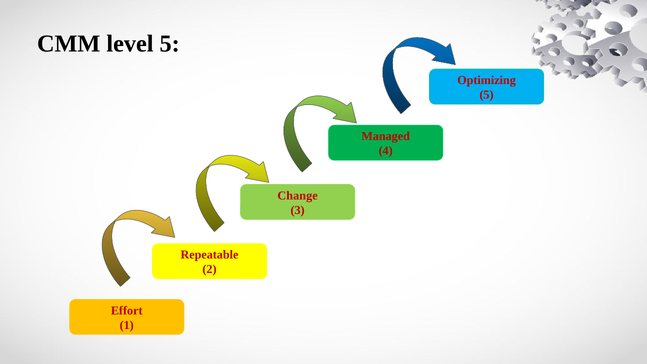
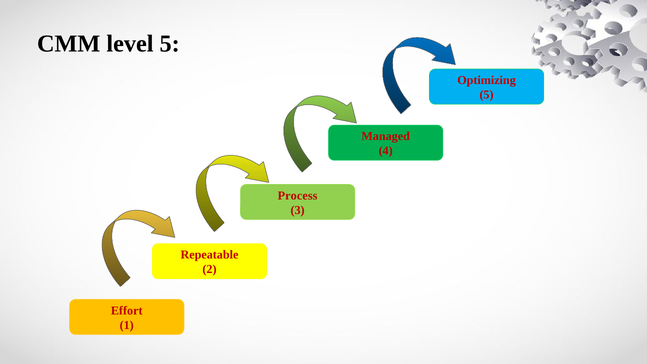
Change: Change -> Process
